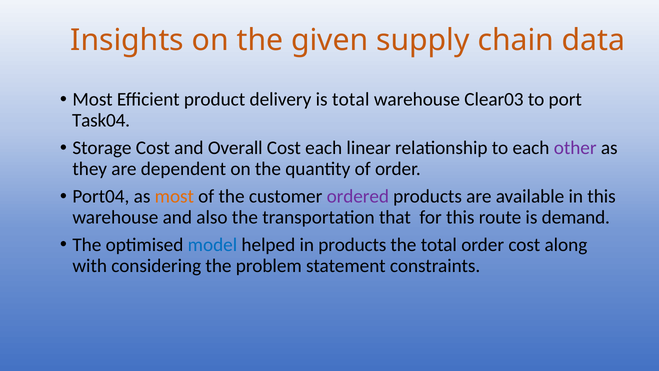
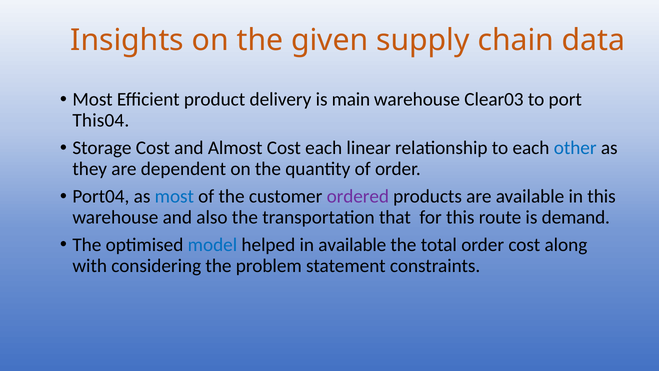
is total: total -> main
Task04: Task04 -> This04
Overall: Overall -> Almost
other colour: purple -> blue
most at (174, 196) colour: orange -> blue
in products: products -> available
